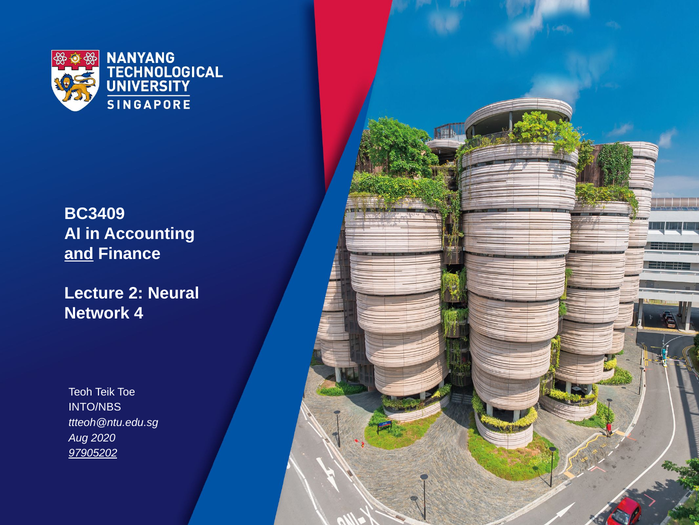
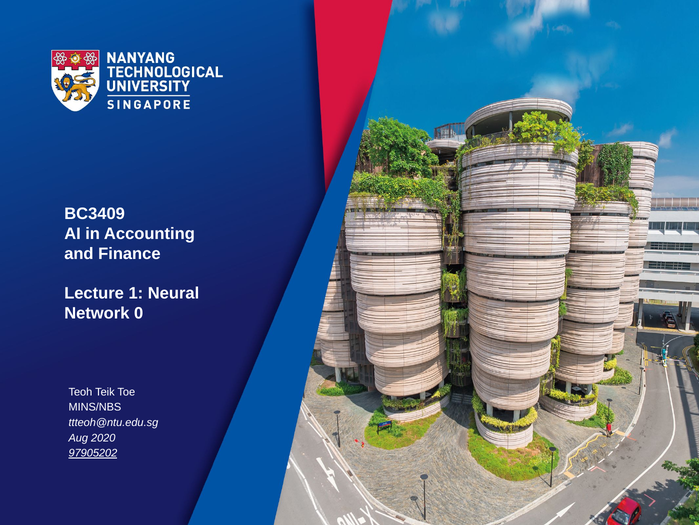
and underline: present -> none
2: 2 -> 1
4: 4 -> 0
INTO/NBS: INTO/NBS -> MINS/NBS
